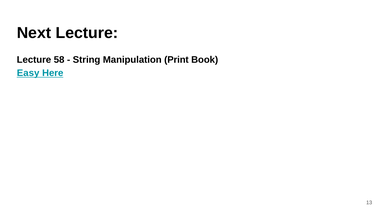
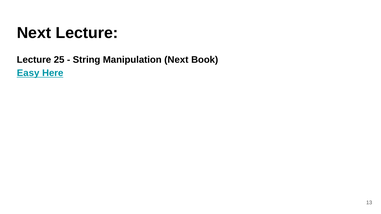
58: 58 -> 25
Manipulation Print: Print -> Next
